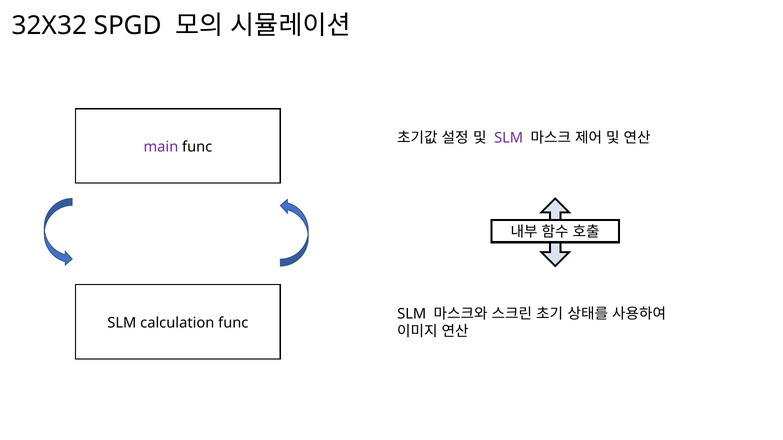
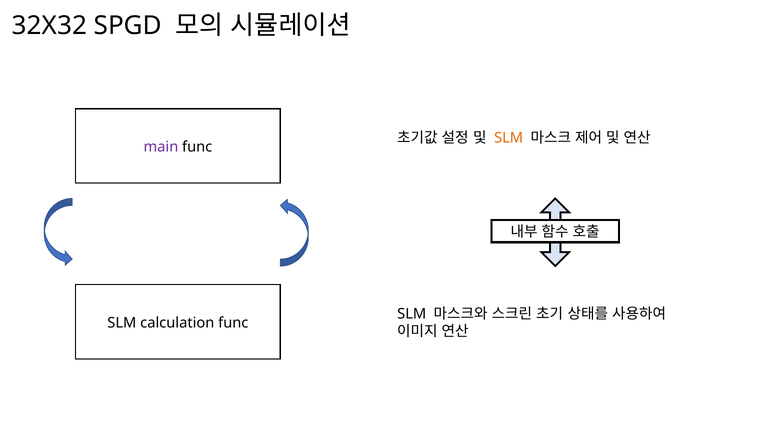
SLM at (509, 138) colour: purple -> orange
